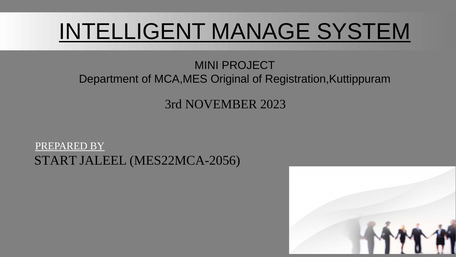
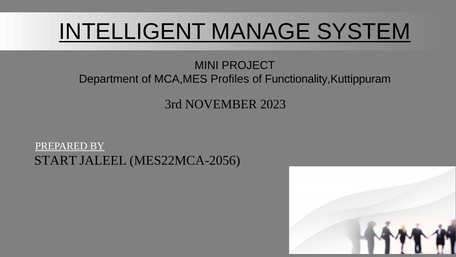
Original: Original -> Profiles
Registration,Kuttippuram: Registration,Kuttippuram -> Functionality,Kuttippuram
